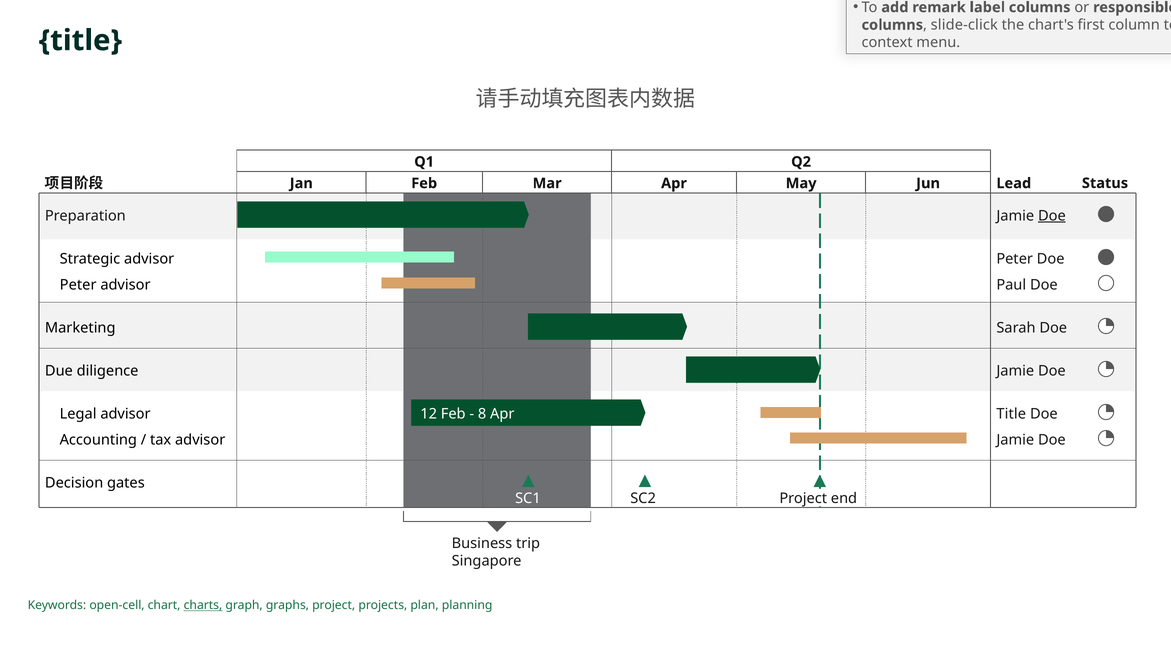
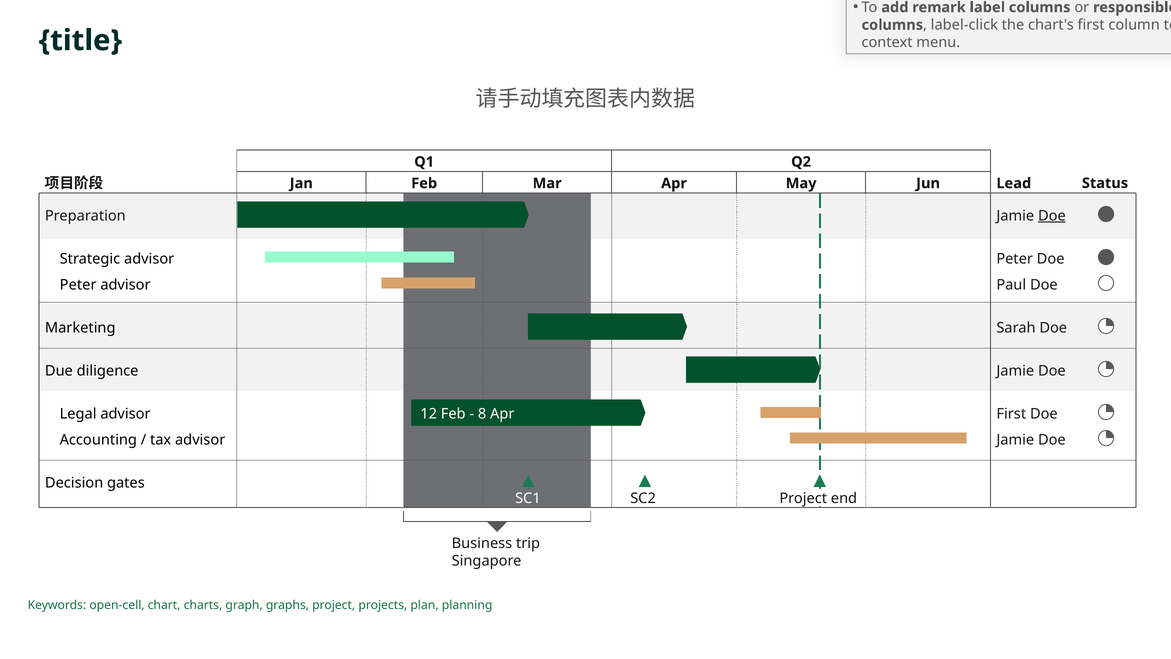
slide-click: slide-click -> label-click
Title at (1011, 414): Title -> First
charts underline: present -> none
